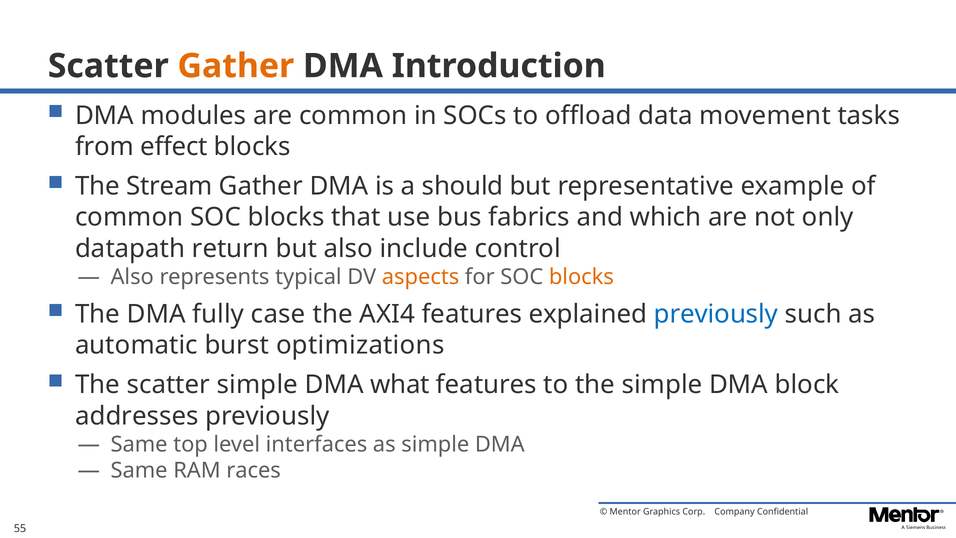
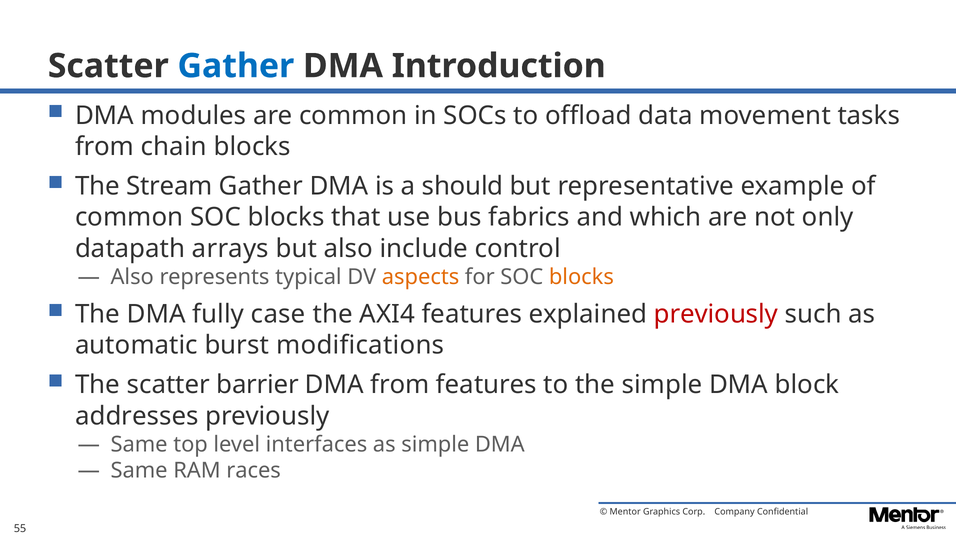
Gather at (236, 66) colour: orange -> blue
effect: effect -> chain
return: return -> arrays
previously at (716, 314) colour: blue -> red
optimizations: optimizations -> modifications
scatter simple: simple -> barrier
DMA what: what -> from
